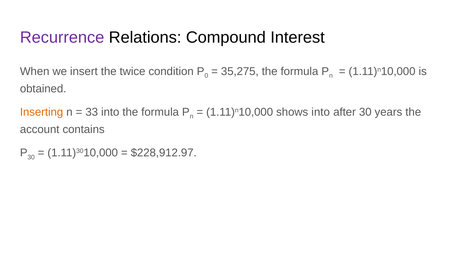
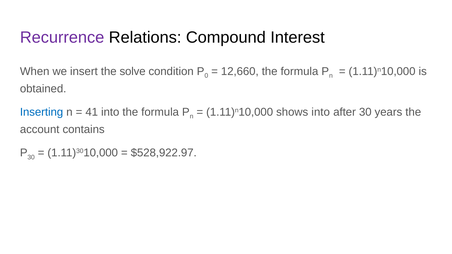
twice: twice -> solve
35,275: 35,275 -> 12,660
Inserting colour: orange -> blue
33: 33 -> 41
$228,912.97: $228,912.97 -> $528,922.97
